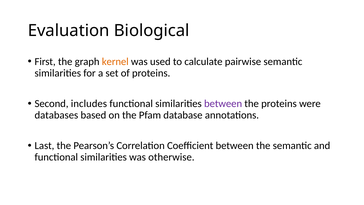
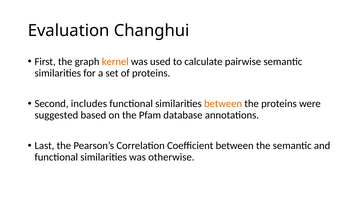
Biological: Biological -> Changhui
between at (223, 104) colour: purple -> orange
databases: databases -> suggested
